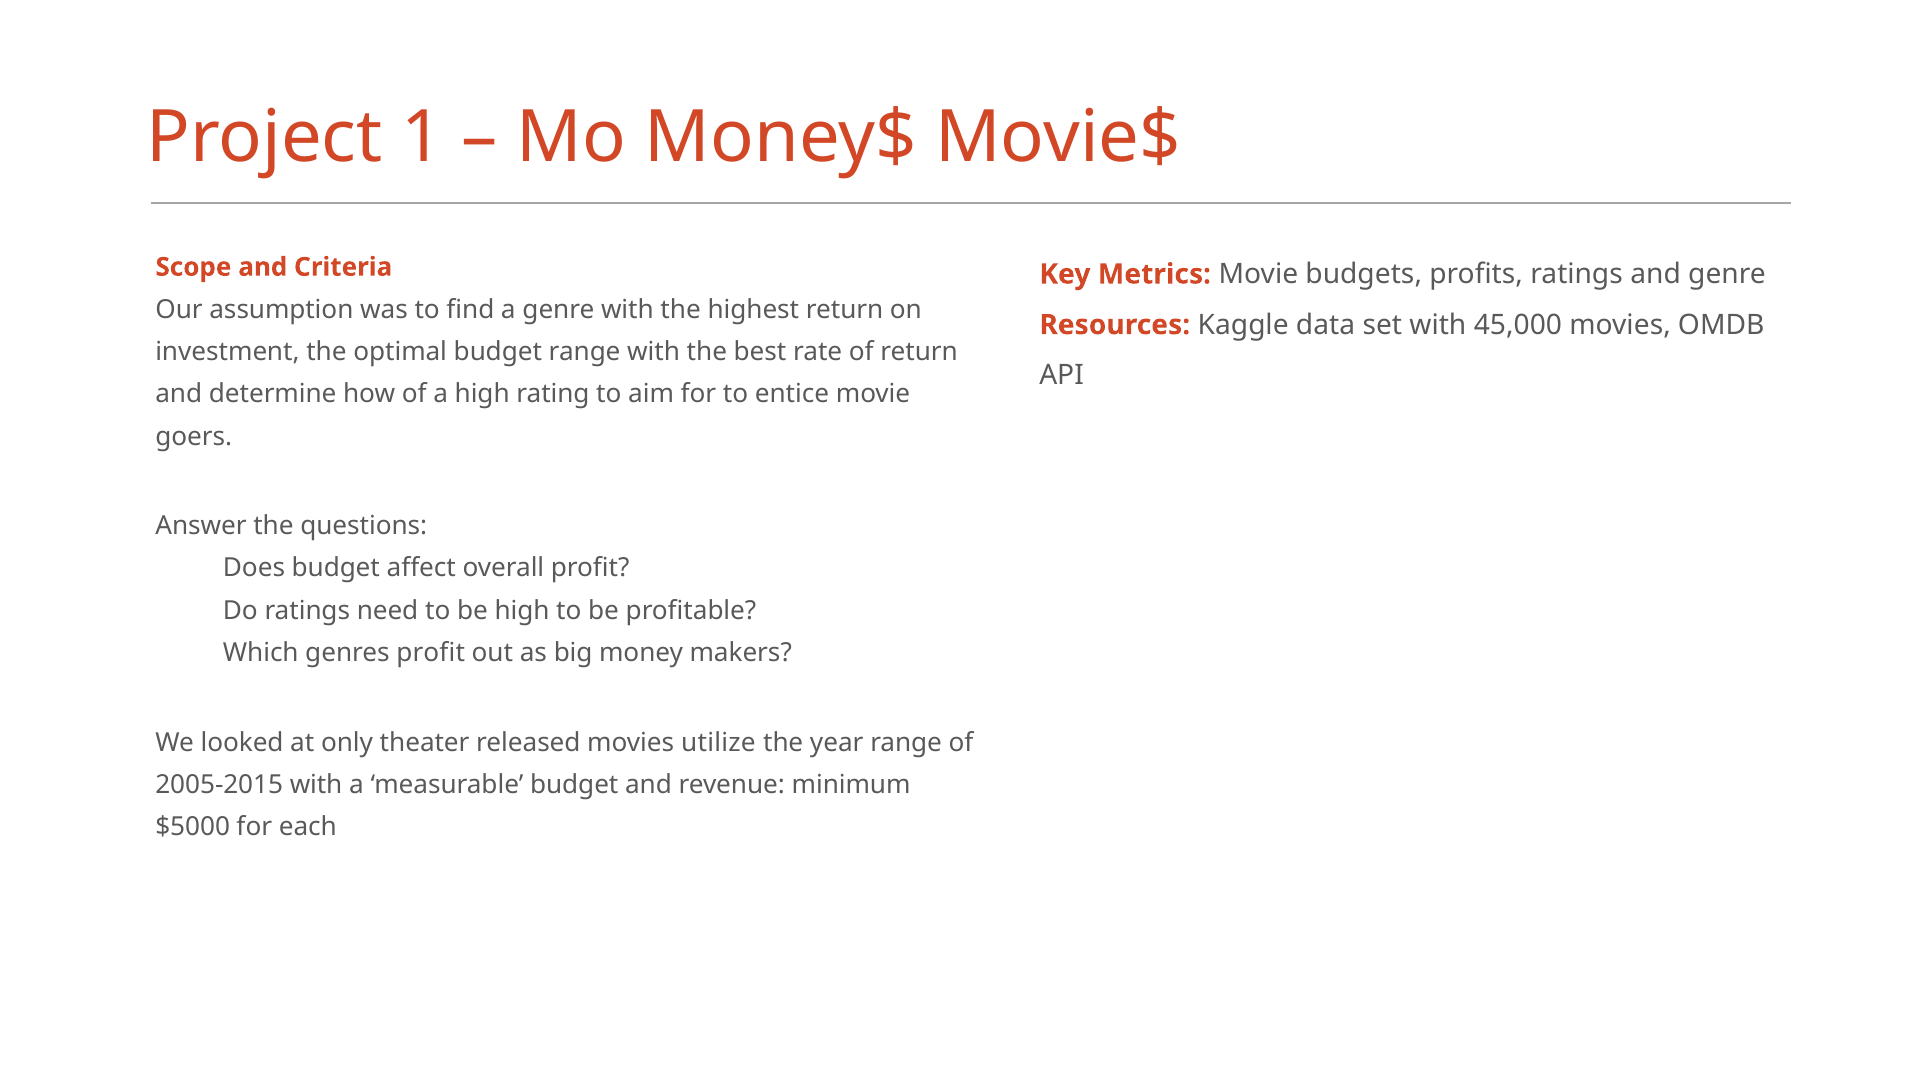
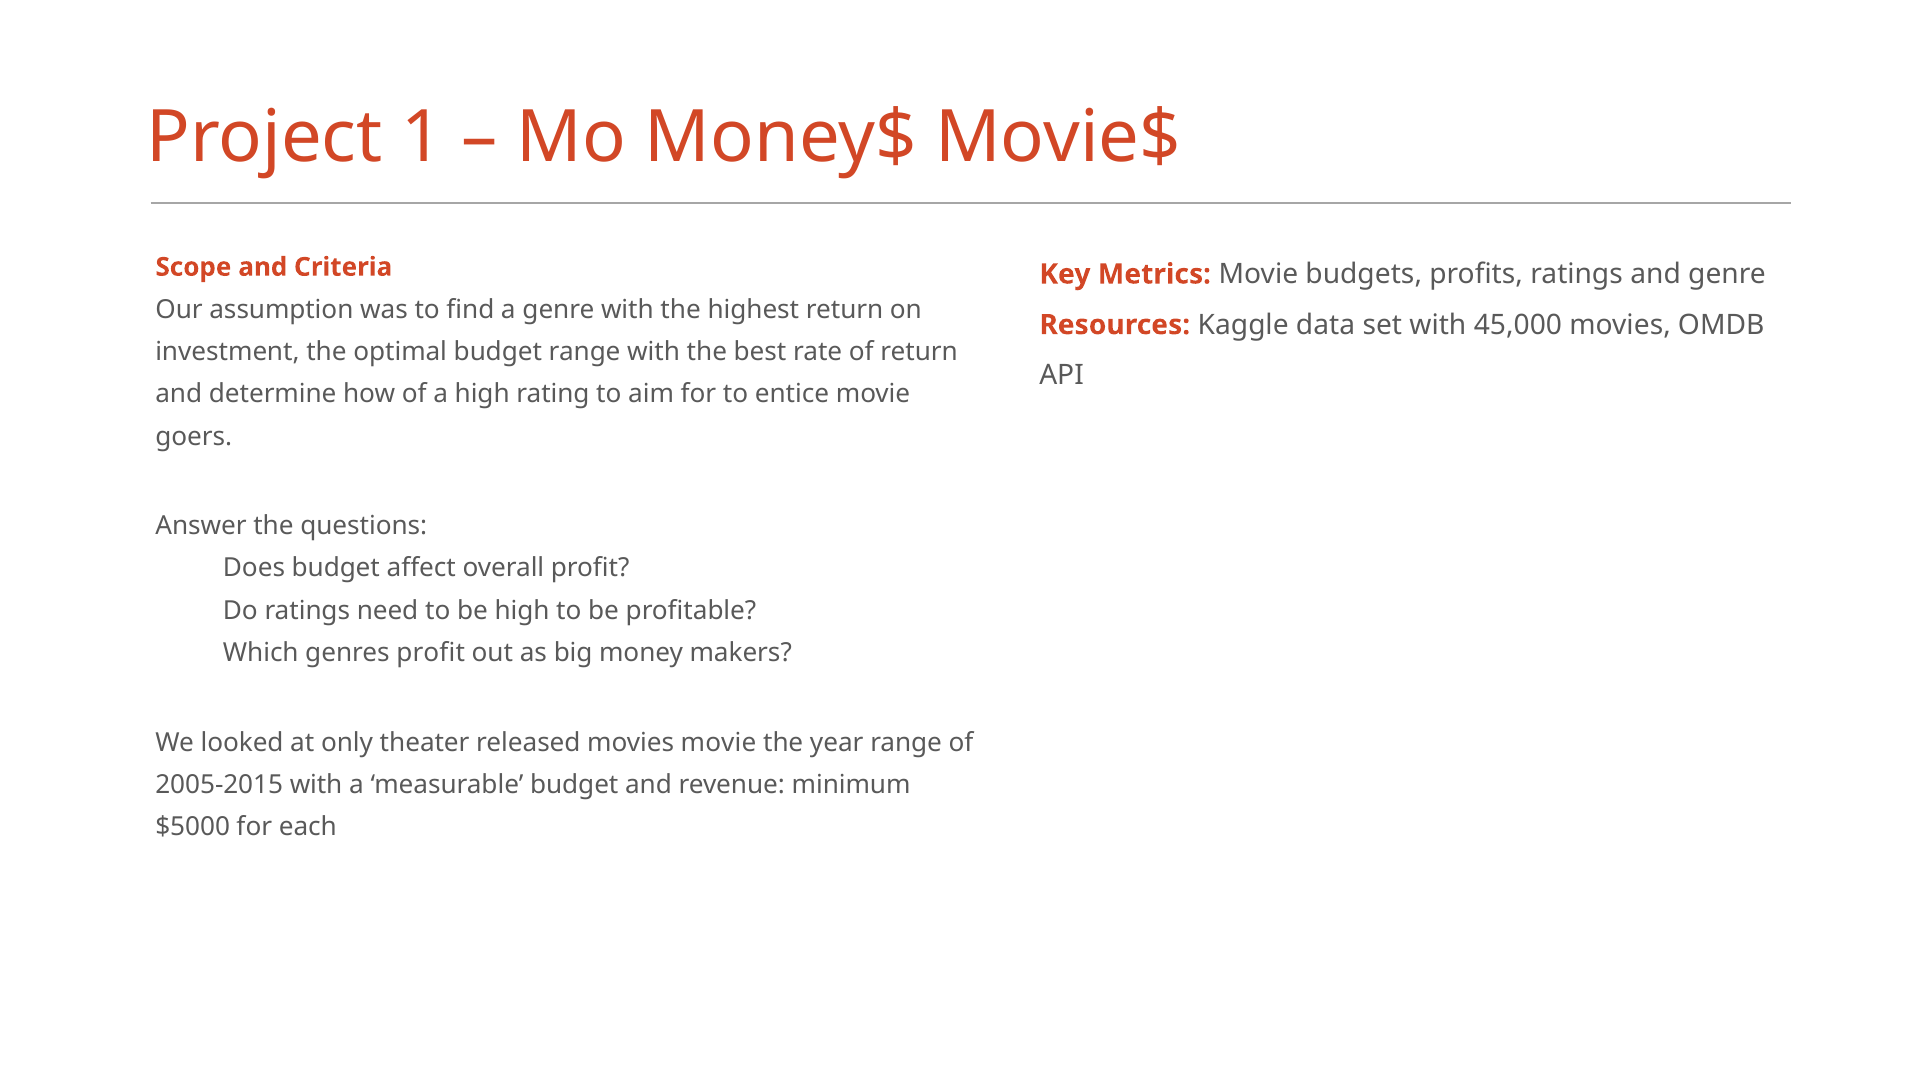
movies utilize: utilize -> movie
